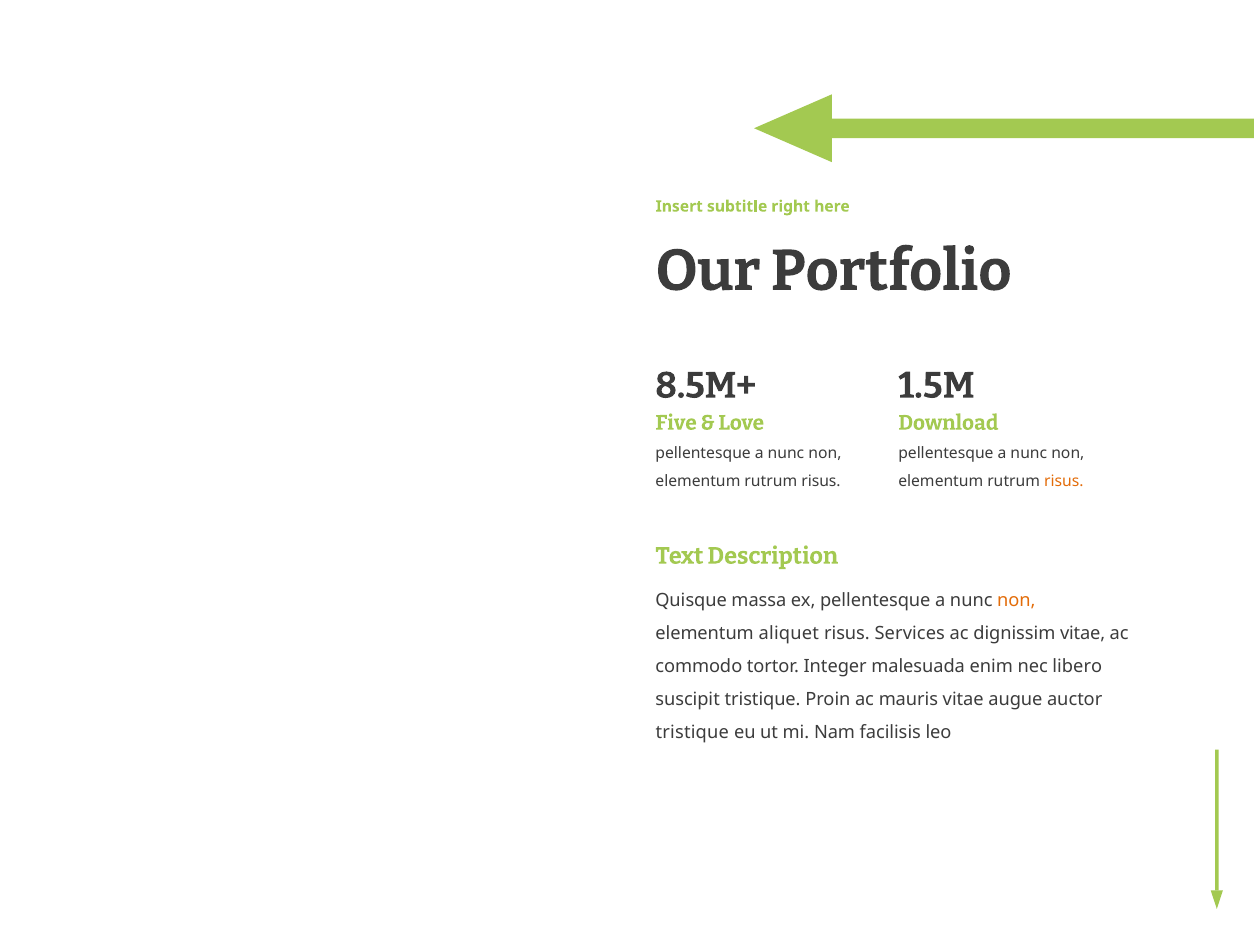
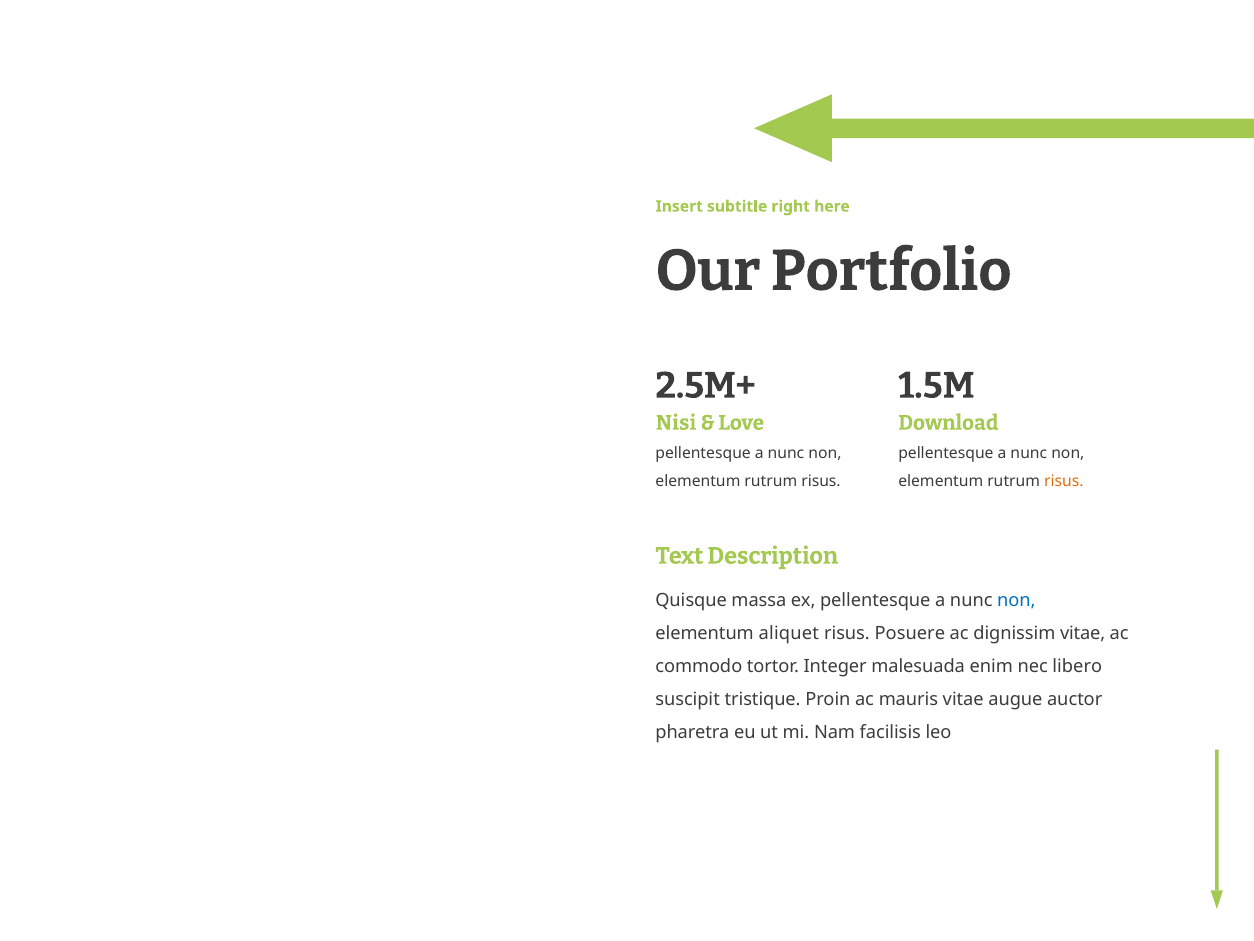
8.5M+: 8.5M+ -> 2.5M+
Five: Five -> Nisi
non at (1016, 600) colour: orange -> blue
Services: Services -> Posuere
tristique at (692, 732): tristique -> pharetra
